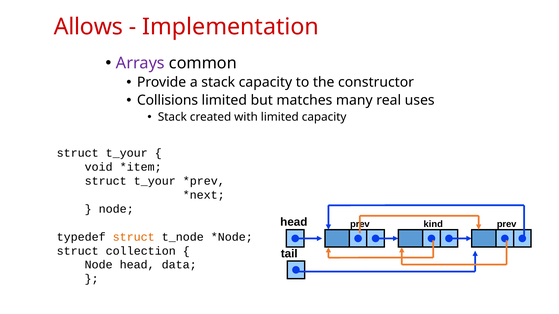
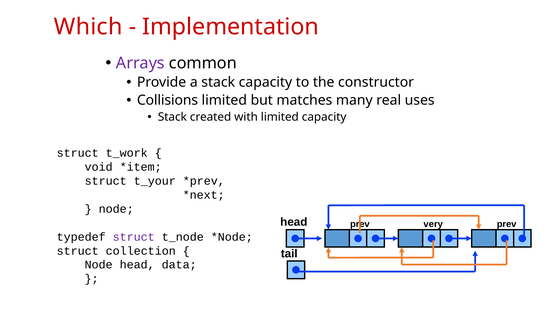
Allows: Allows -> Which
t_your at (127, 153): t_your -> t_work
kind: kind -> very
struct at (134, 237) colour: orange -> purple
